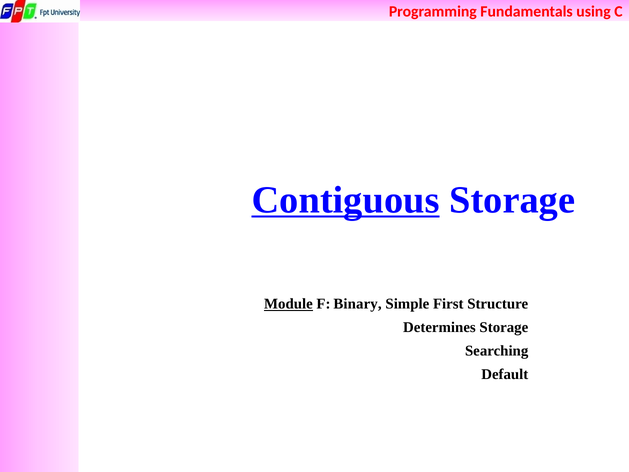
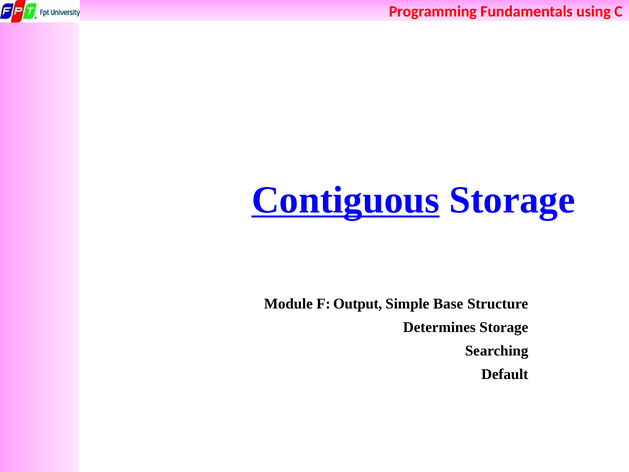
Module underline: present -> none
Binary: Binary -> Output
First: First -> Base
